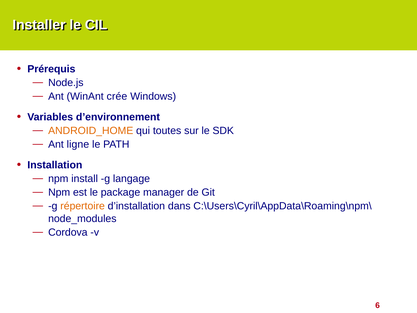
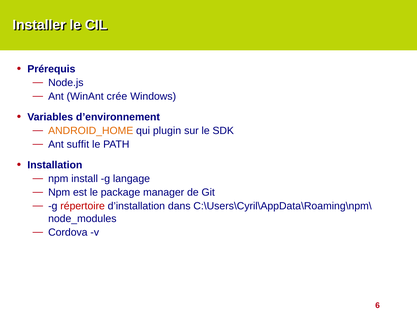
toutes: toutes -> plugin
ligne: ligne -> suffit
répertoire colour: orange -> red
